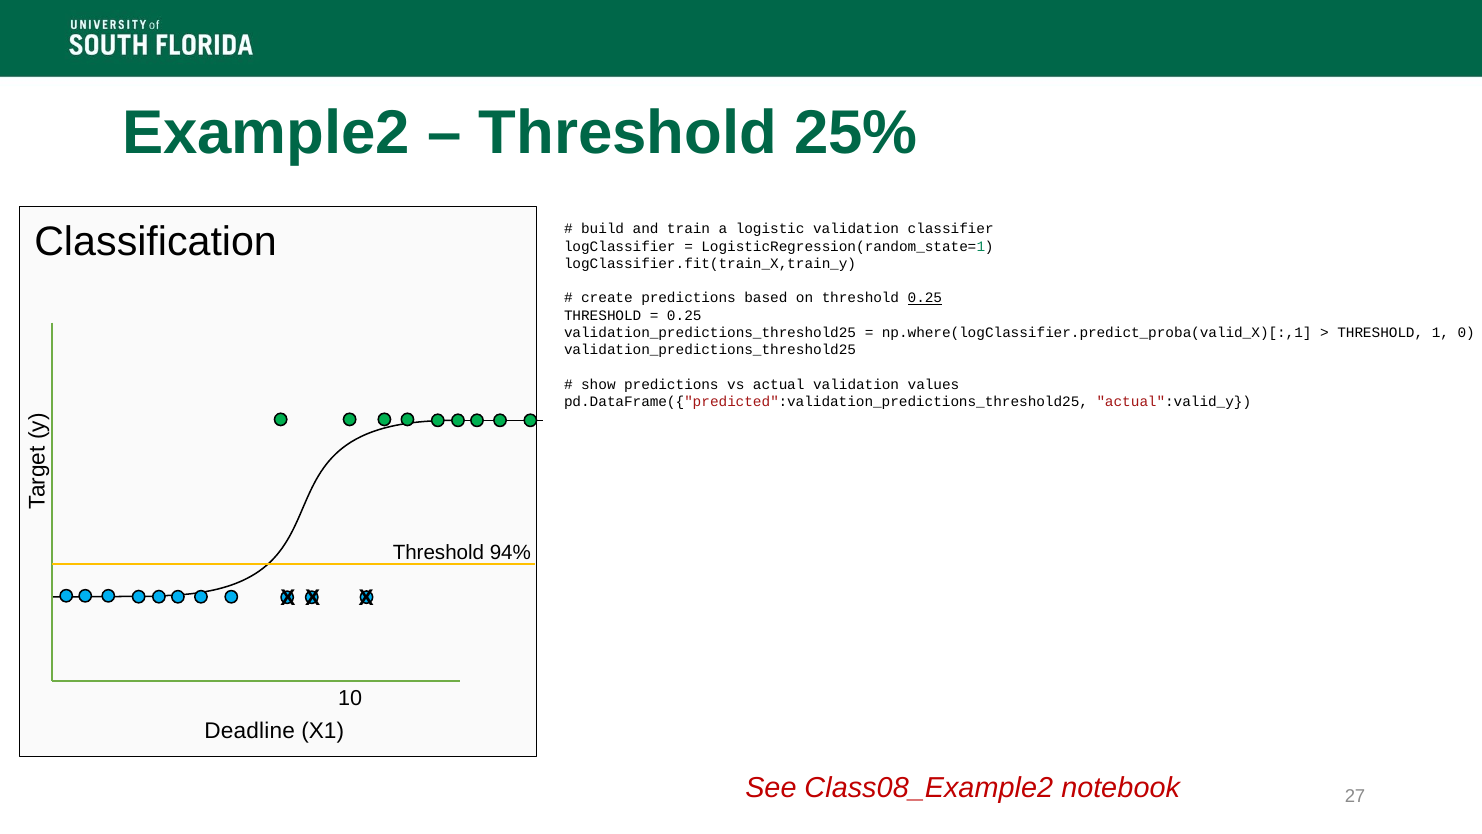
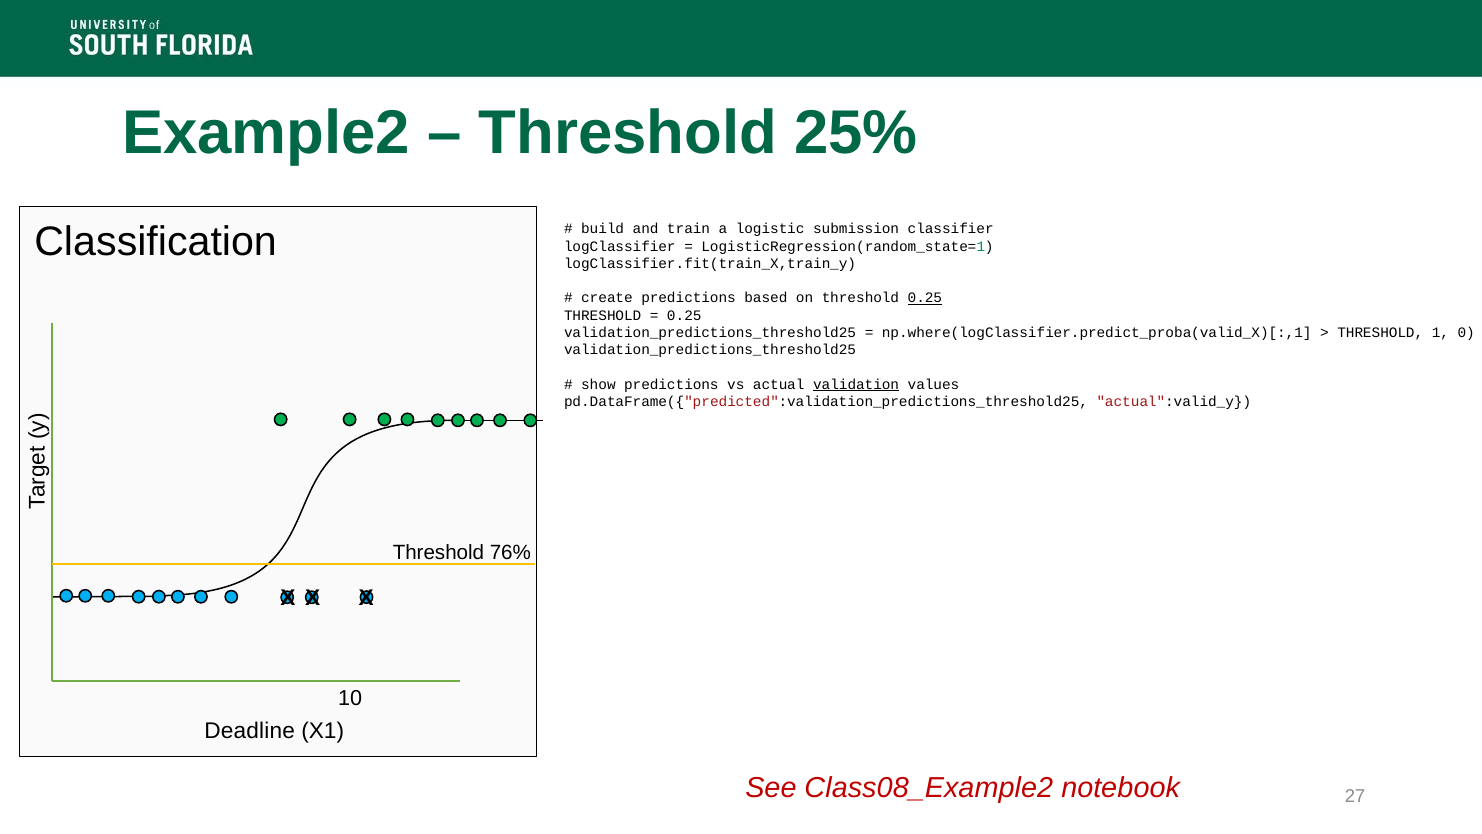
logistic validation: validation -> submission
validation at (856, 384) underline: none -> present
94%: 94% -> 76%
